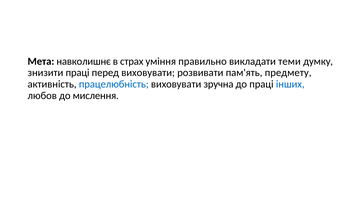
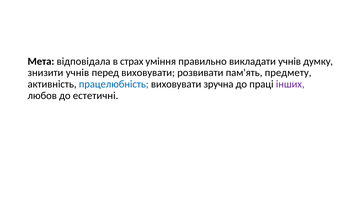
навколишнє: навколишнє -> відповідала
викладати теми: теми -> учнів
знизити праці: праці -> учнів
інших colour: blue -> purple
мислення: мислення -> естетичні
